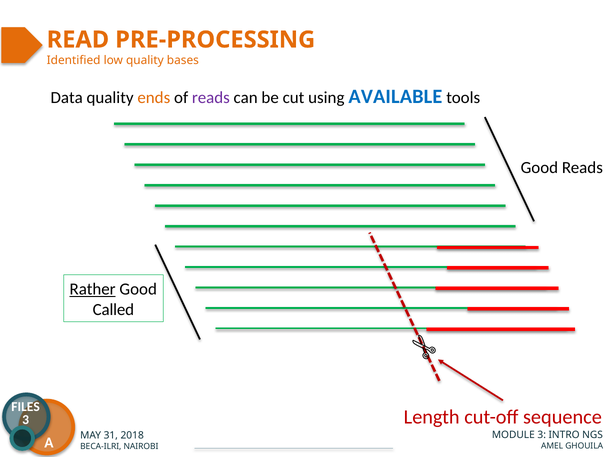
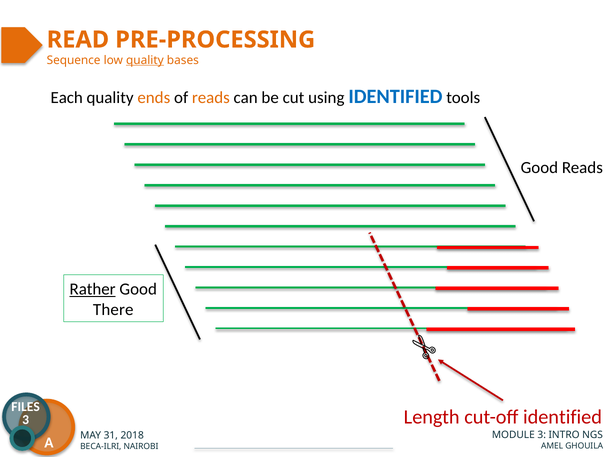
Identified at (74, 60): Identified -> Sequence
quality at (145, 60) underline: none -> present
Data: Data -> Each
reads at (211, 98) colour: purple -> orange
using AVAILABLE: AVAILABLE -> IDENTIFIED
Called: Called -> There
cut-off sequence: sequence -> identified
